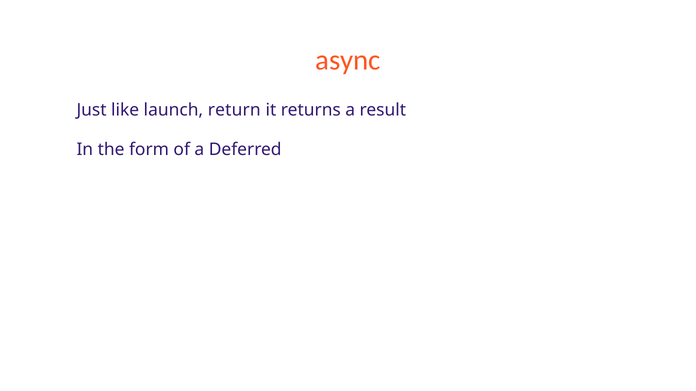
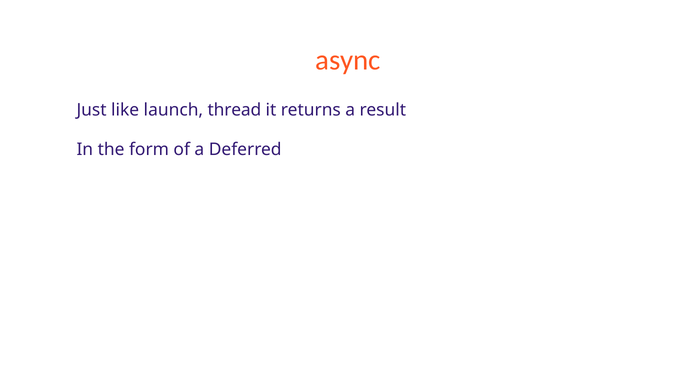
return: return -> thread
